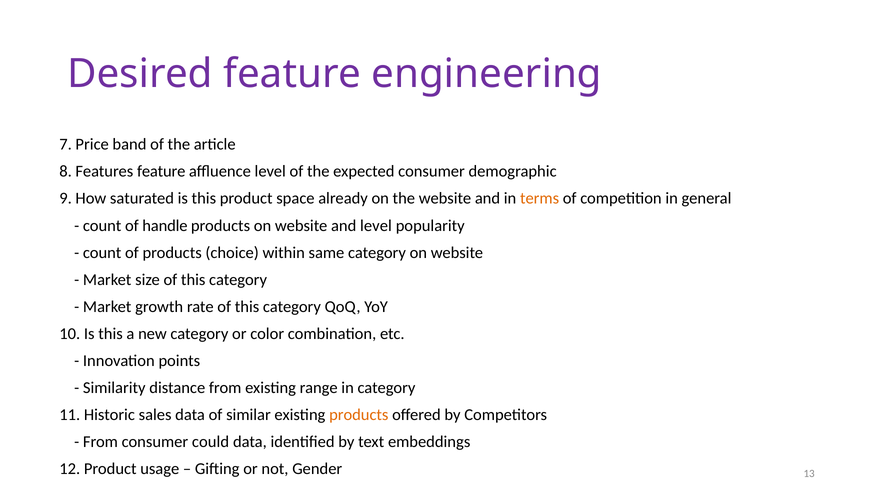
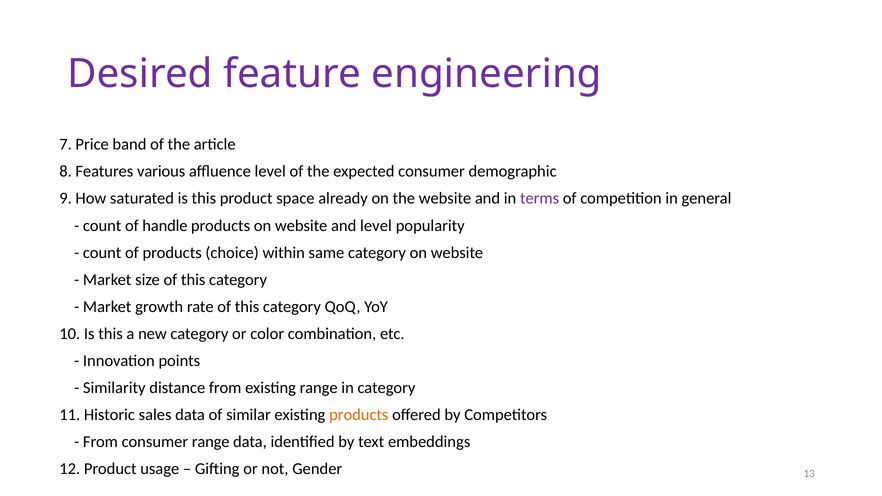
Features feature: feature -> various
terms colour: orange -> purple
consumer could: could -> range
